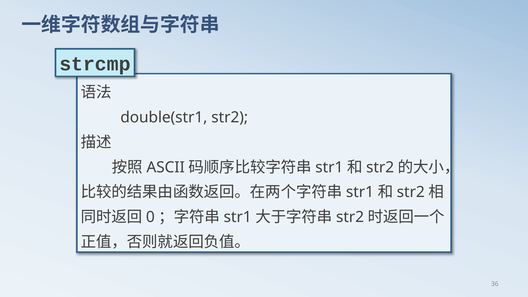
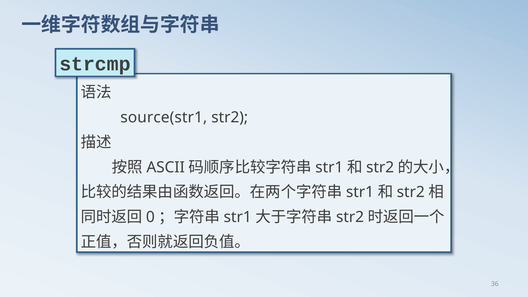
double(str1: double(str1 -> source(str1
